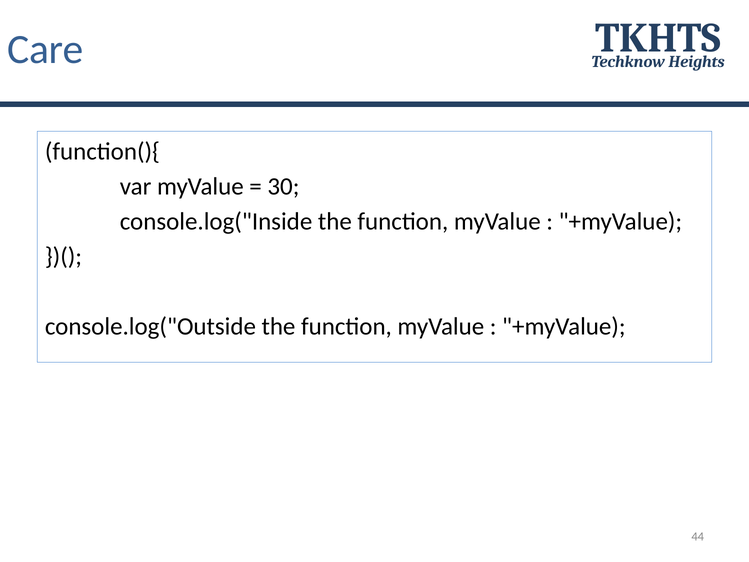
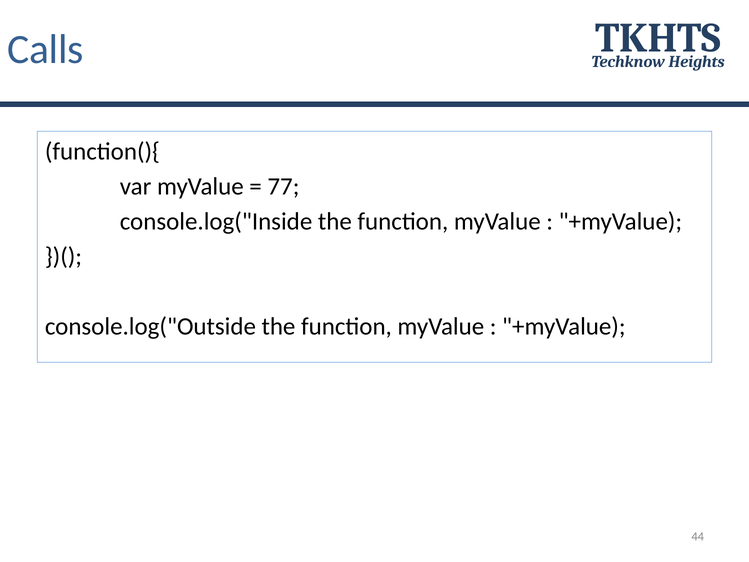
Care: Care -> Calls
30: 30 -> 77
